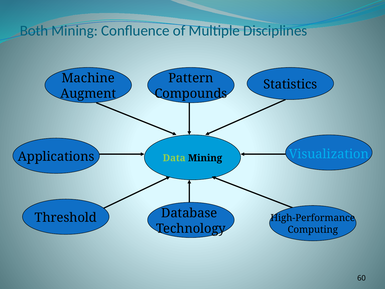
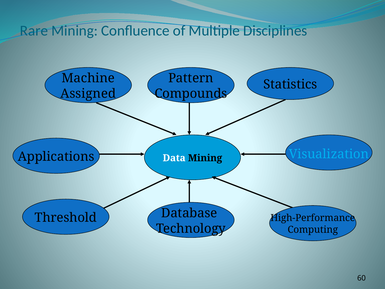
Both: Both -> Rare
Augment: Augment -> Assigned
Data colour: light green -> white
